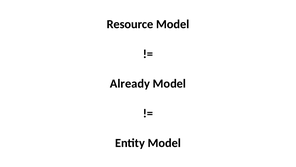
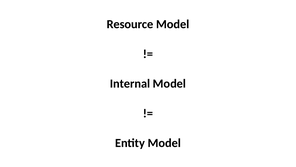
Already: Already -> Internal
